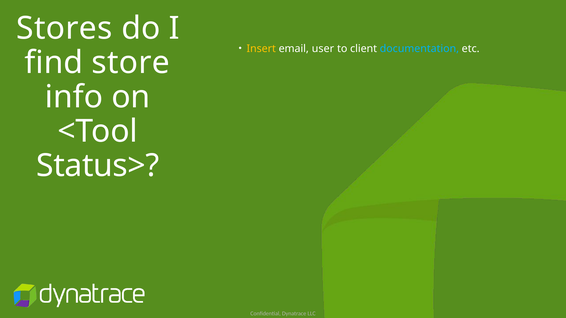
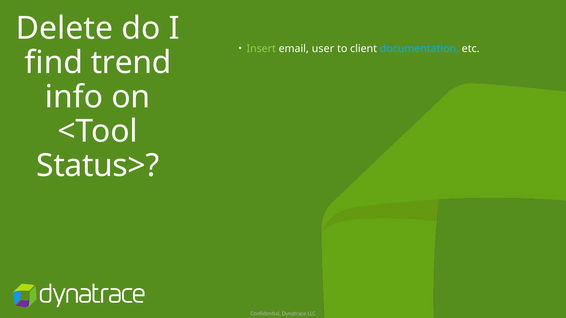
Stores: Stores -> Delete
Insert colour: yellow -> light green
store: store -> trend
